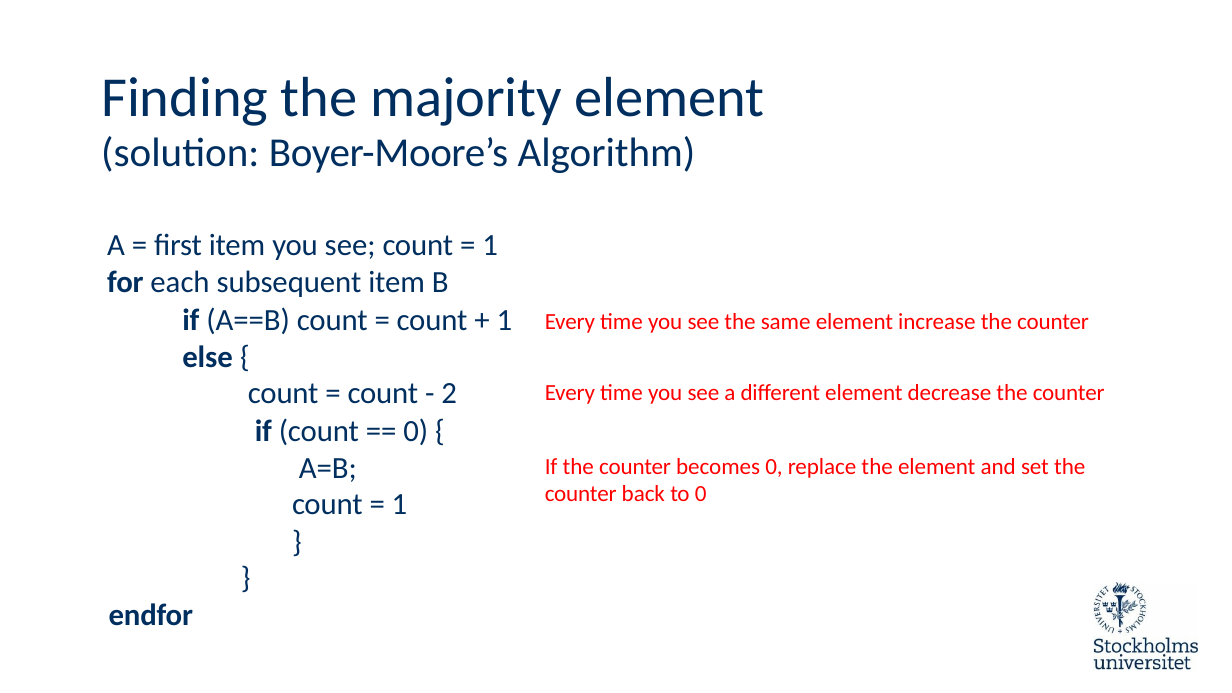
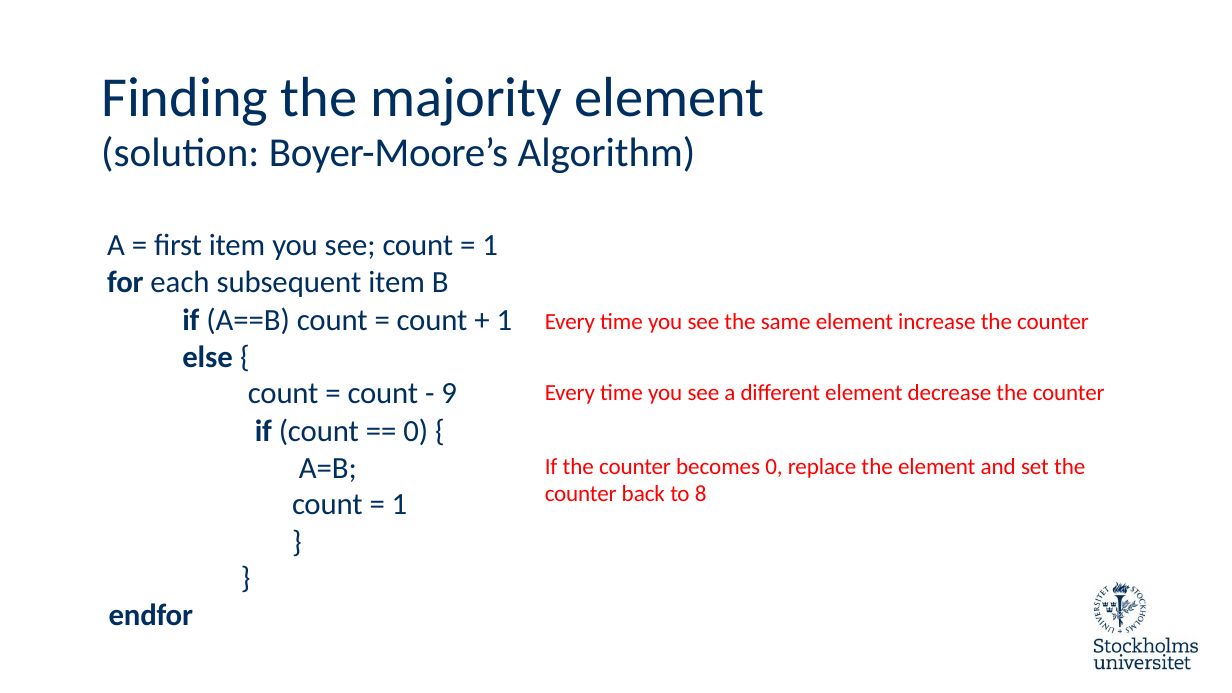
2: 2 -> 9
to 0: 0 -> 8
